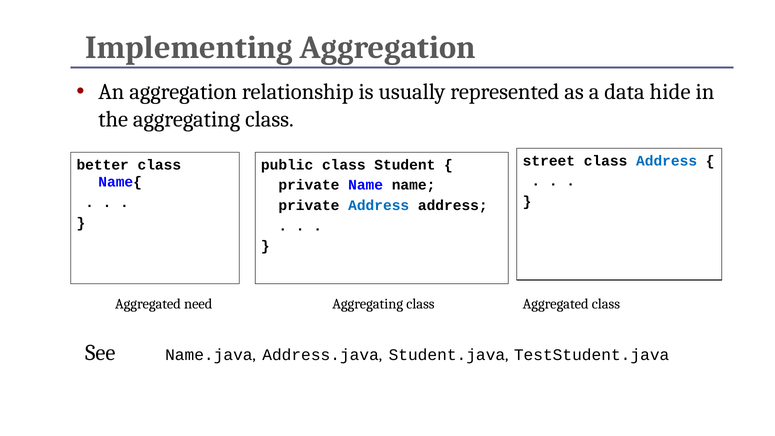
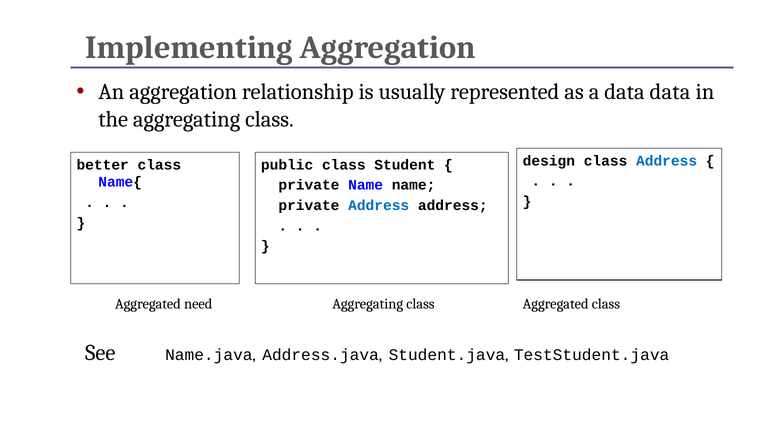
data hide: hide -> data
street: street -> design
